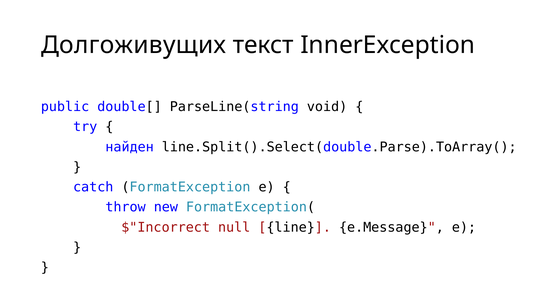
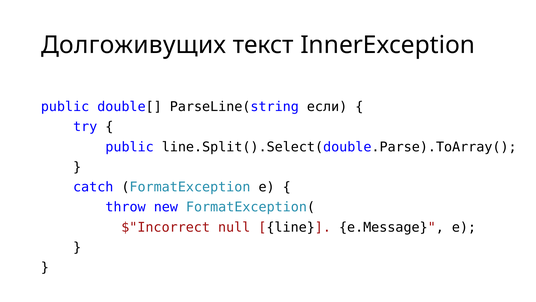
void: void -> если
найден at (130, 147): найден -> public
